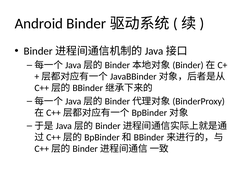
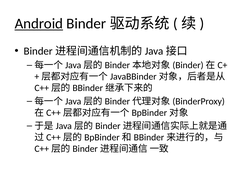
Android underline: none -> present
